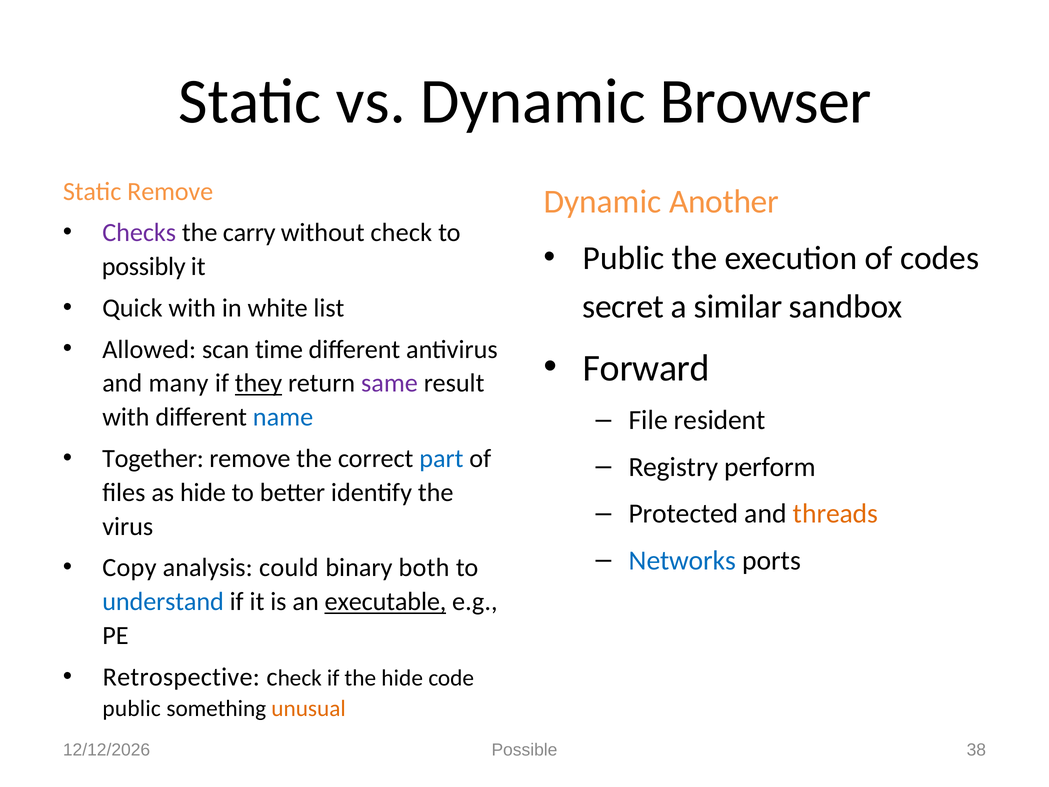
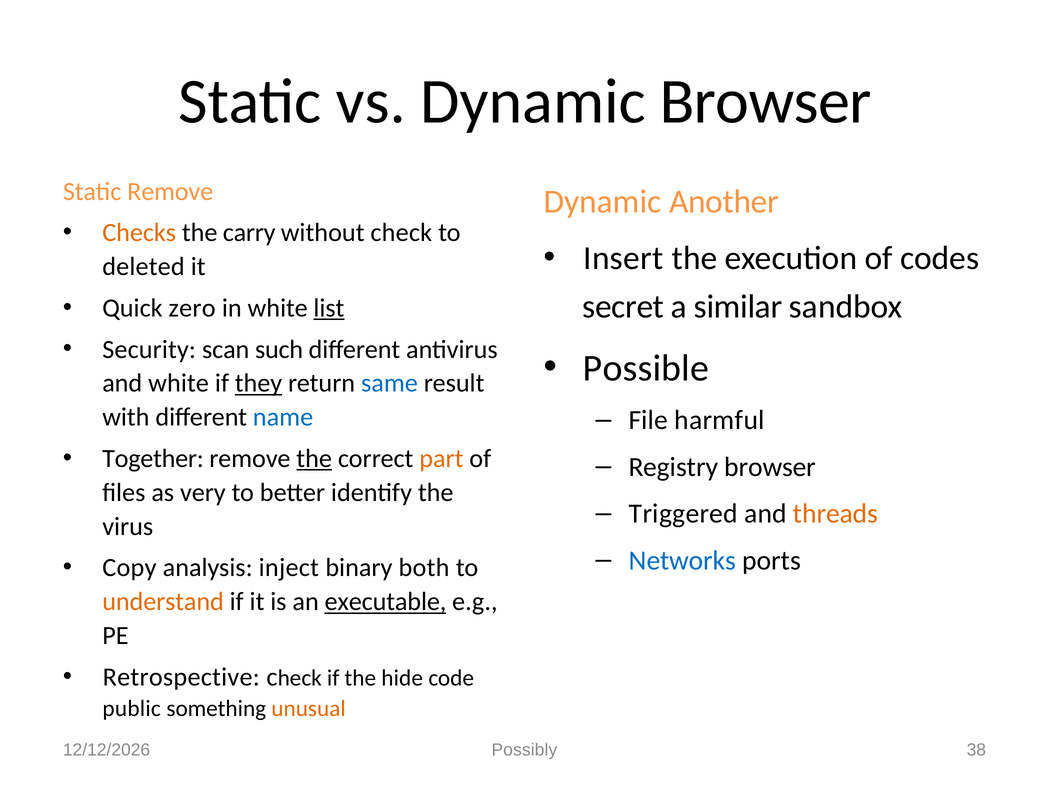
Checks colour: purple -> orange
Public at (624, 258): Public -> Insert
possibly: possibly -> deleted
Quick with: with -> zero
list underline: none -> present
Allowed: Allowed -> Security
time: time -> such
Forward: Forward -> Possible
and many: many -> white
same colour: purple -> blue
resident: resident -> harmful
the at (314, 458) underline: none -> present
part colour: blue -> orange
Registry perform: perform -> browser
as hide: hide -> very
Protected: Protected -> Triggered
could: could -> inject
understand colour: blue -> orange
Possible: Possible -> Possibly
